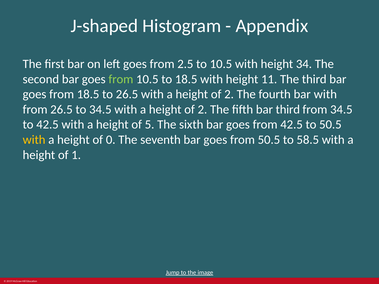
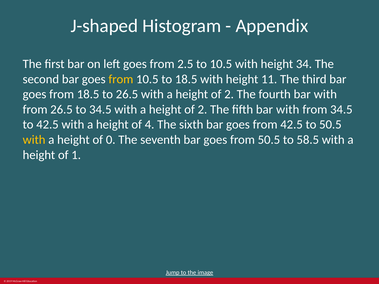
from at (121, 79) colour: light green -> yellow
fifth bar third: third -> with
5: 5 -> 4
